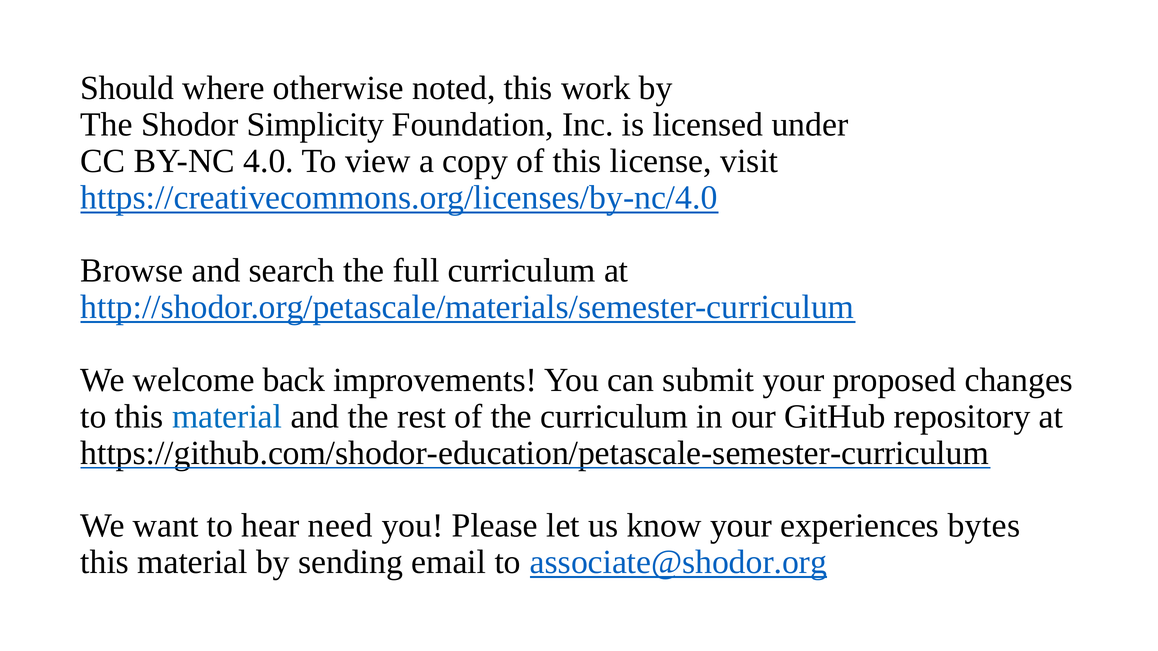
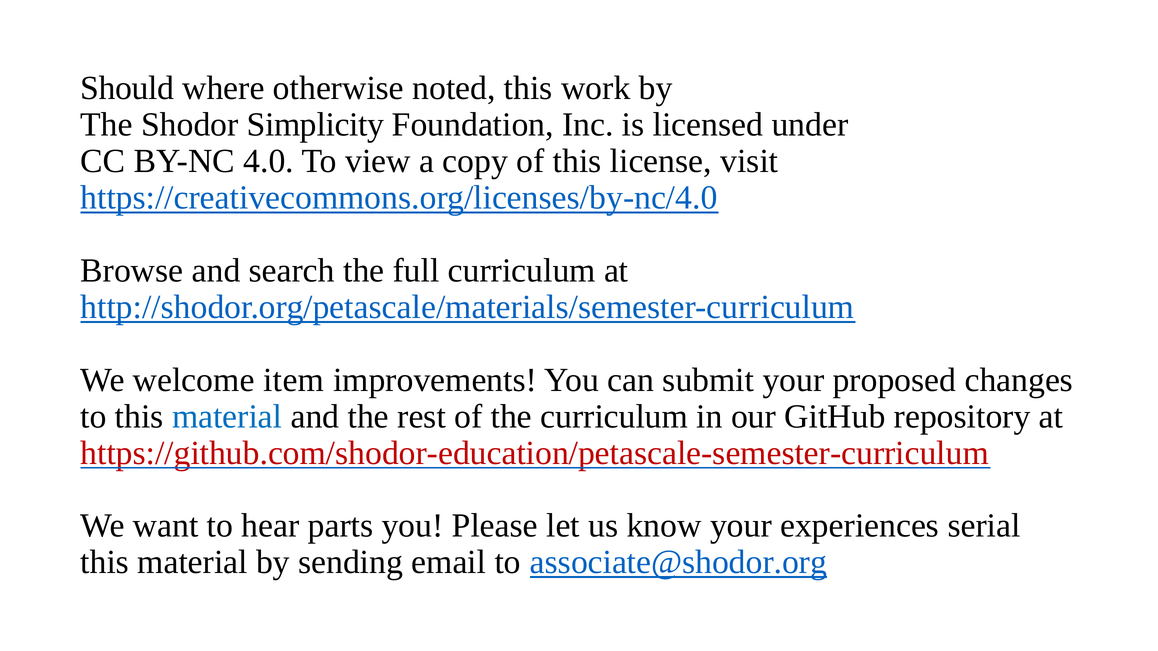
back: back -> item
https://github.com/shodor-education/petascale-semester-curriculum colour: black -> red
need: need -> parts
bytes: bytes -> serial
